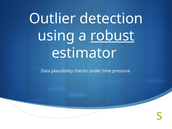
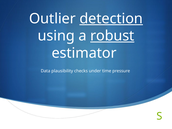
detection underline: none -> present
